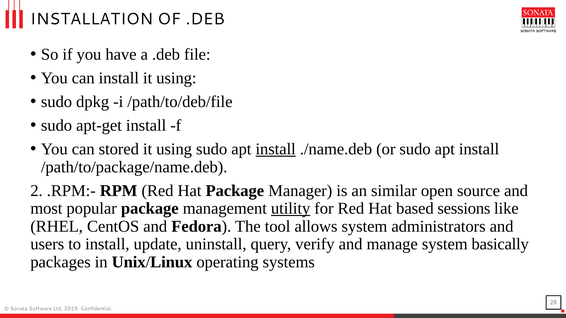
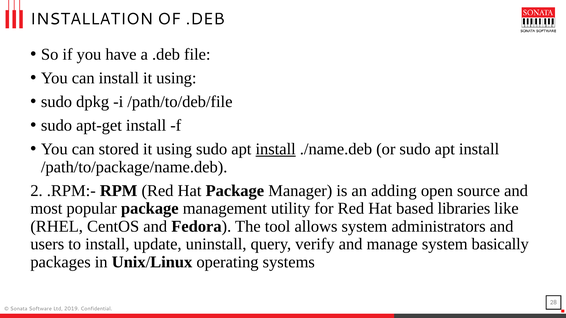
similar: similar -> adding
utility underline: present -> none
sessions: sessions -> libraries
